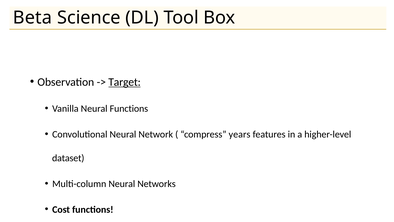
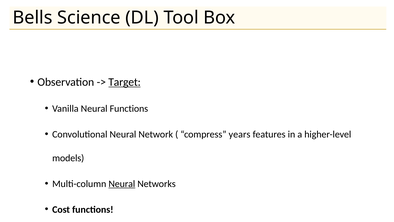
Beta: Beta -> Bells
dataset: dataset -> models
Neural at (122, 183) underline: none -> present
